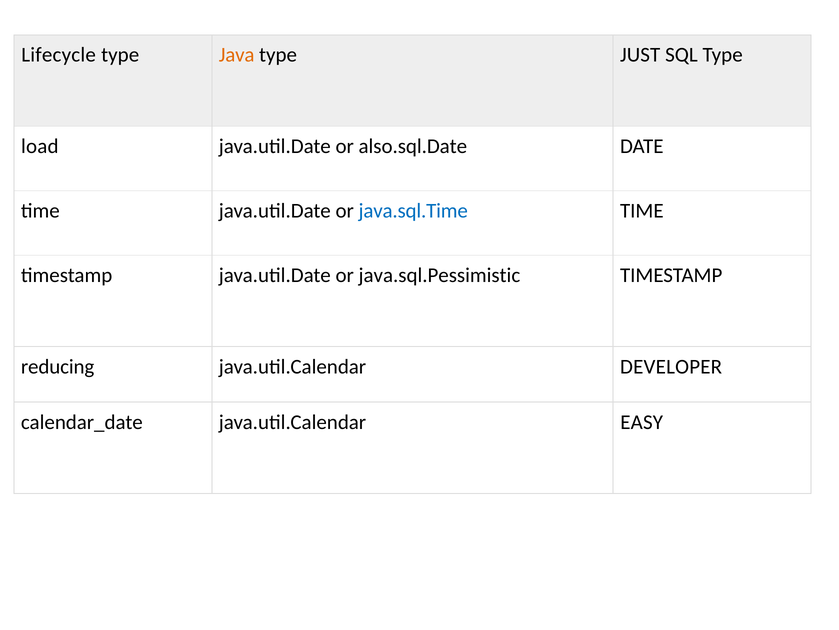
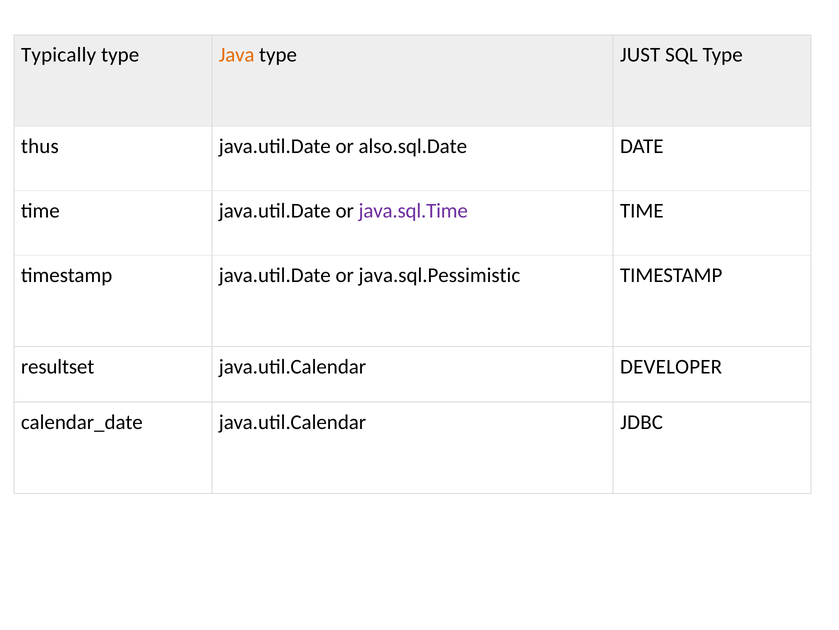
Lifecycle: Lifecycle -> Typically
load: load -> thus
java.sql.Time colour: blue -> purple
reducing: reducing -> resultset
EASY: EASY -> JDBC
